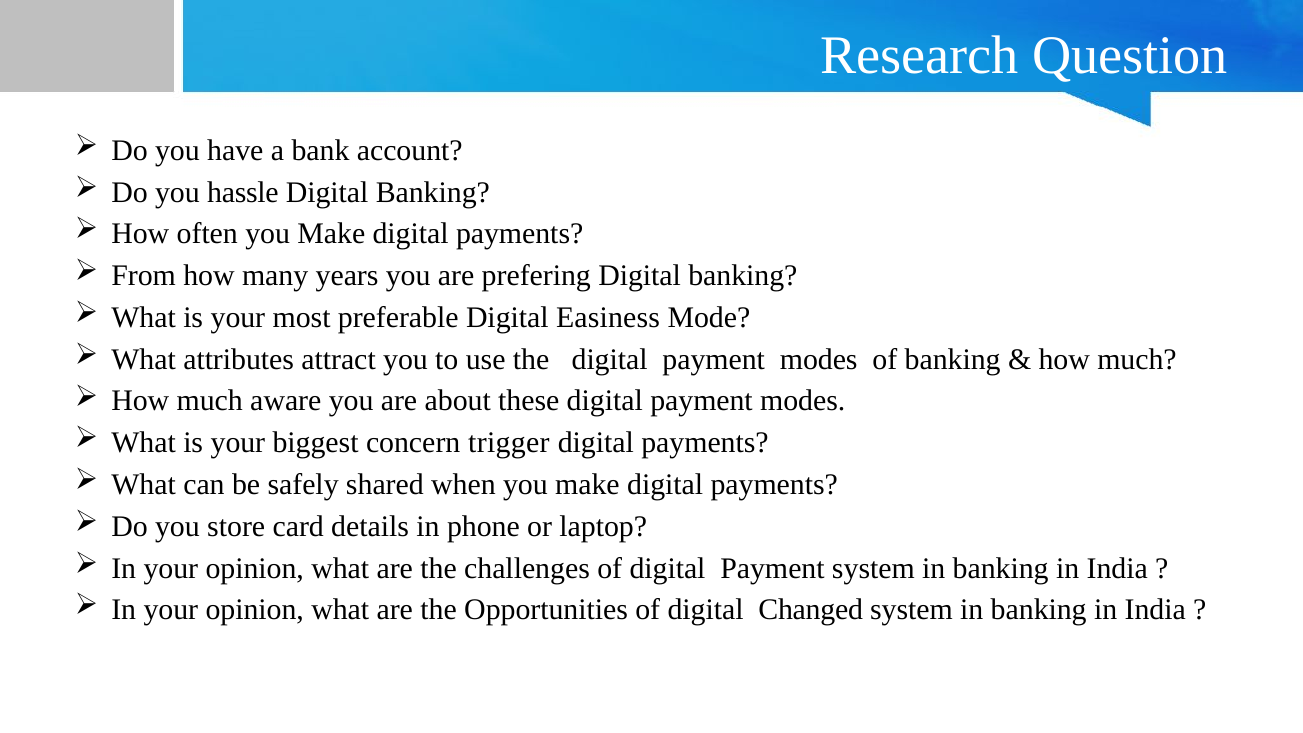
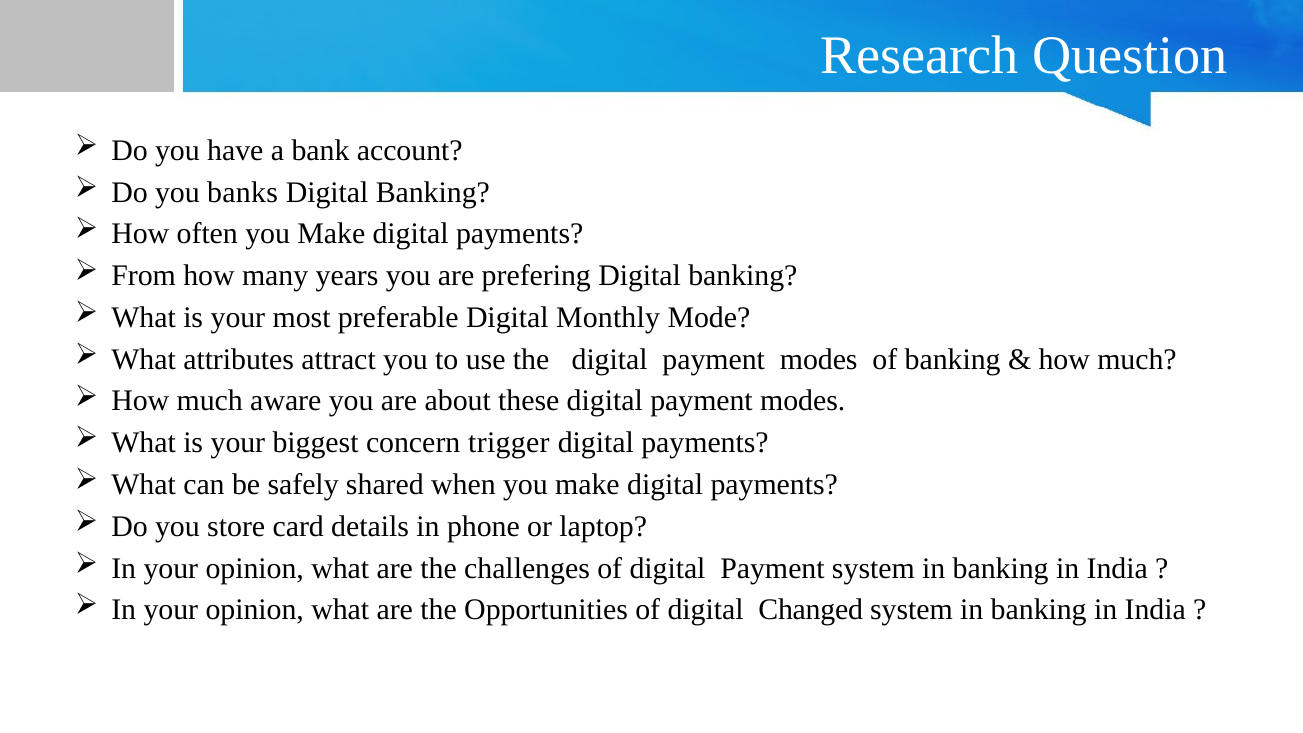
hassle: hassle -> banks
Easiness: Easiness -> Monthly
